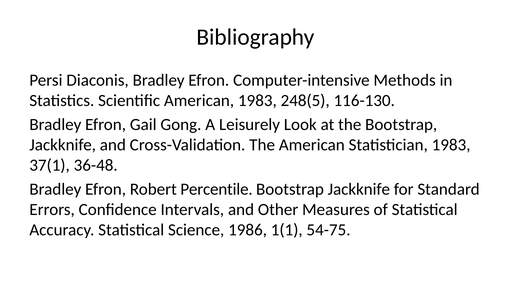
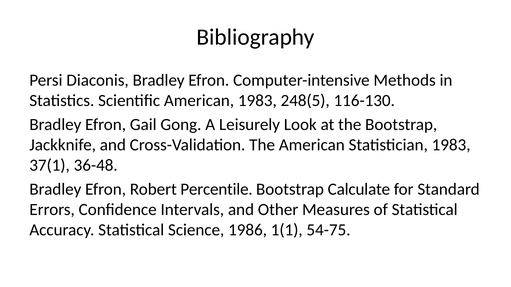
Jackknife at (359, 189): Jackknife -> Calculate
